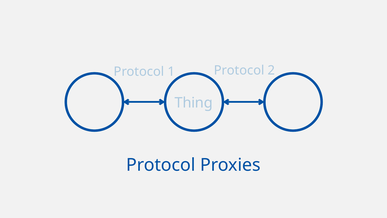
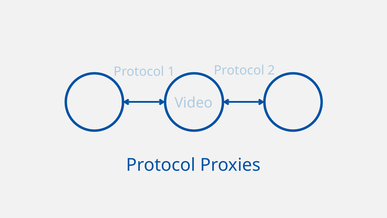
Thing: Thing -> Video
